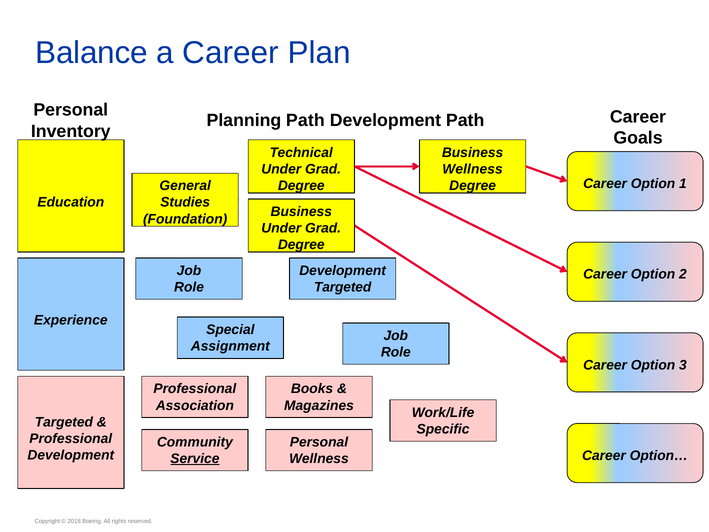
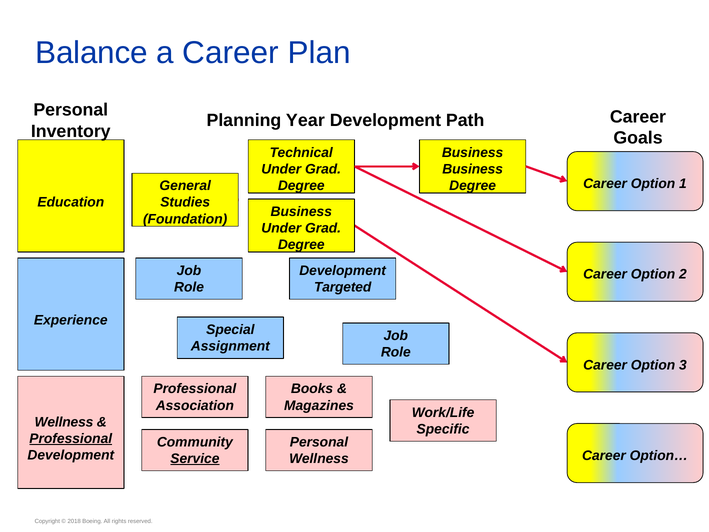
Planning Path: Path -> Year
Wellness at (473, 169): Wellness -> Business
Targeted at (64, 422): Targeted -> Wellness
Professional at (71, 438) underline: none -> present
